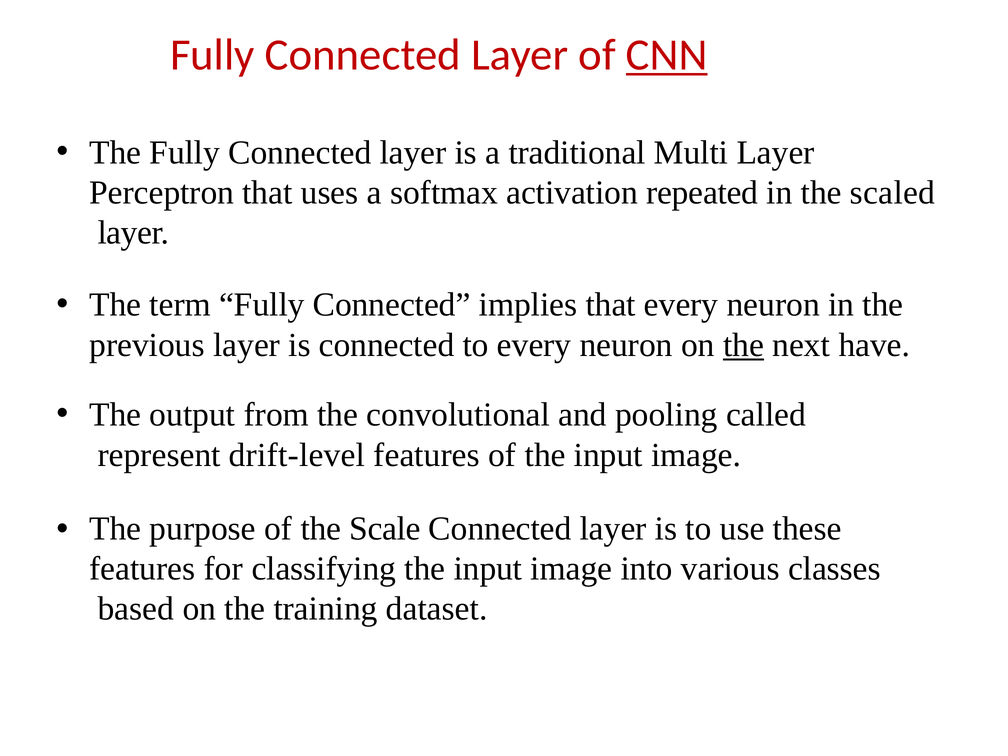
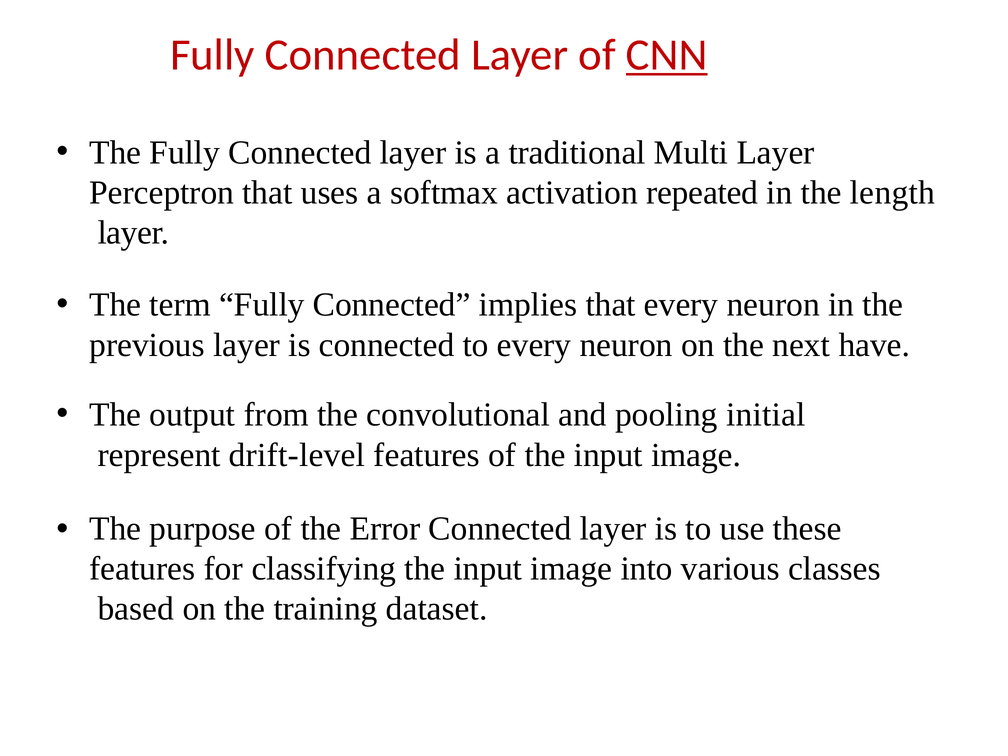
scaled: scaled -> length
the at (744, 345) underline: present -> none
called: called -> initial
Scale: Scale -> Error
